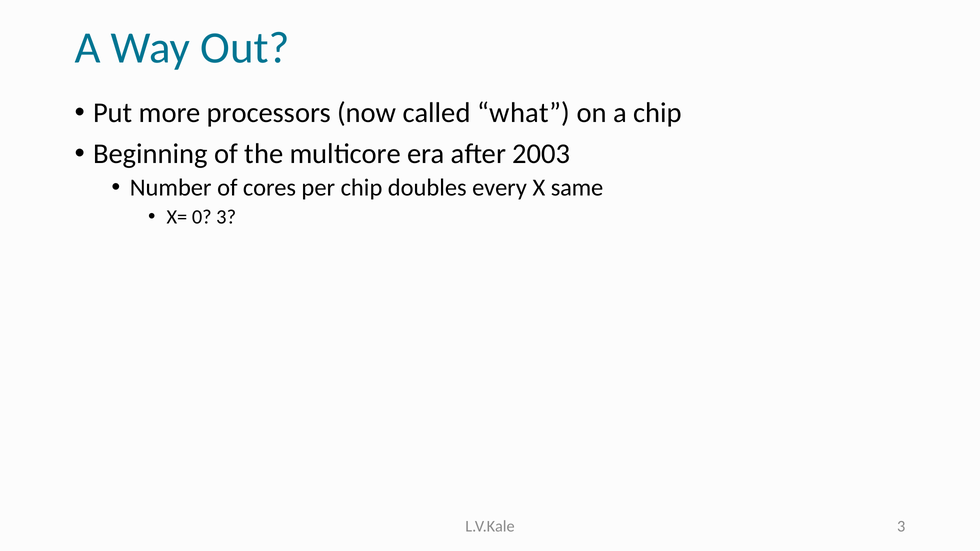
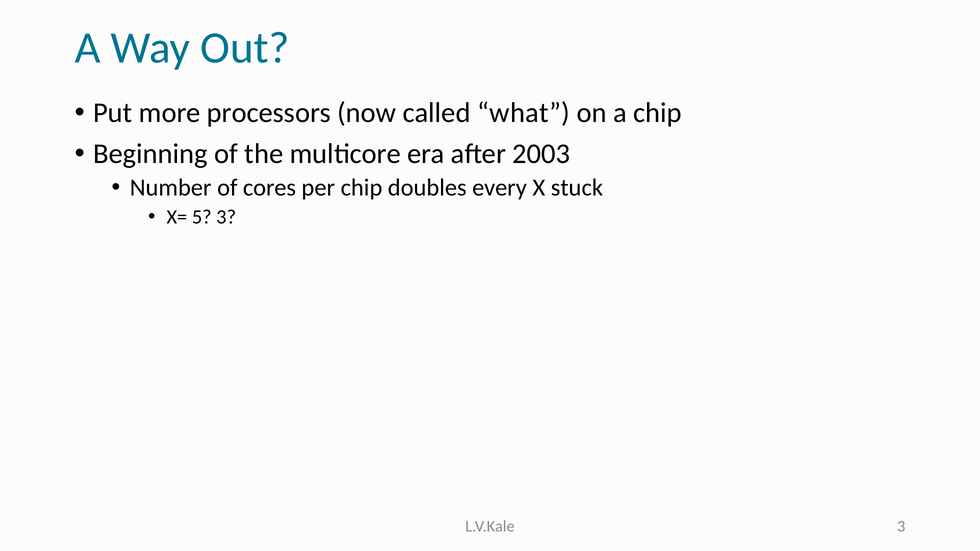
same: same -> stuck
0: 0 -> 5
